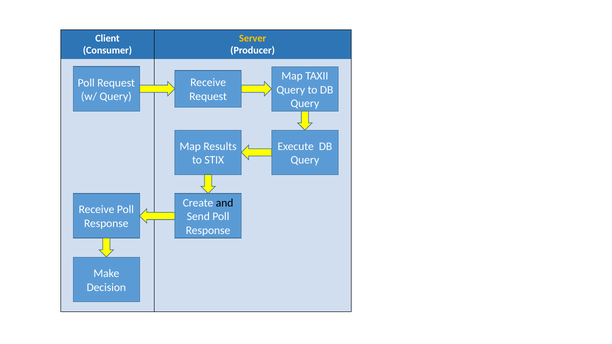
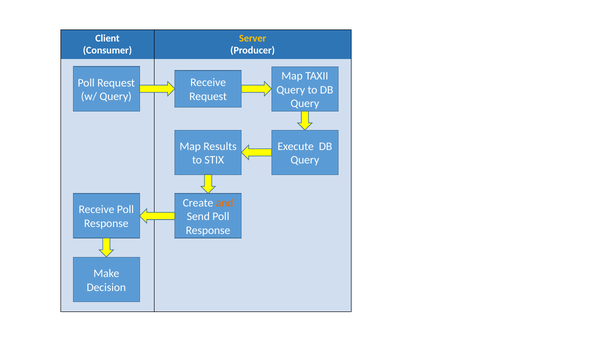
and colour: black -> orange
